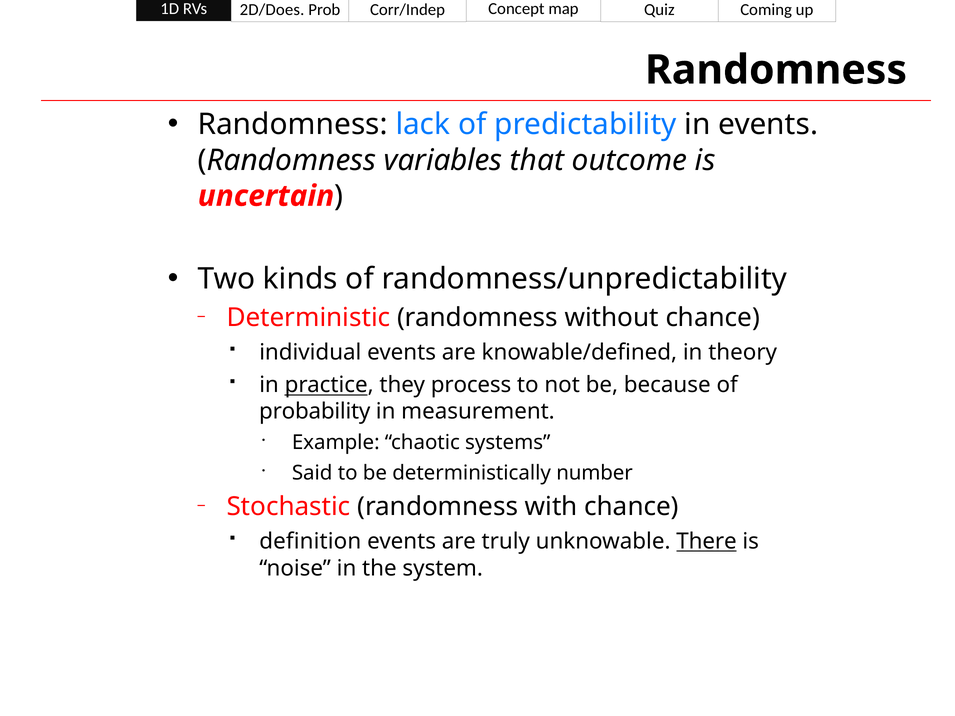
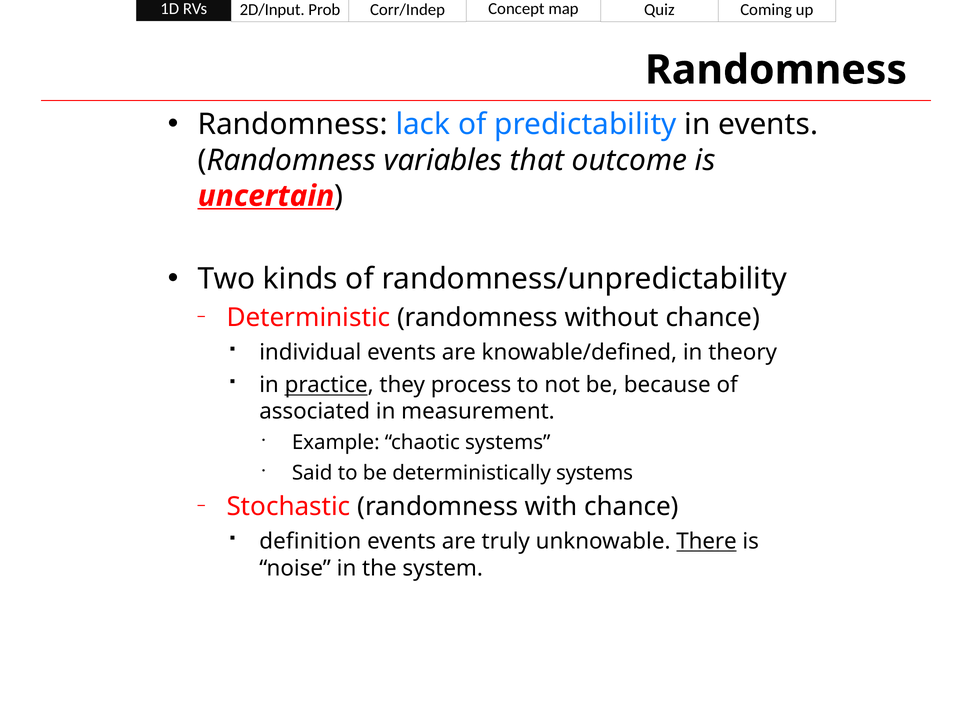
2D/Does: 2D/Does -> 2D/Input
uncertain underline: none -> present
probability: probability -> associated
deterministically number: number -> systems
